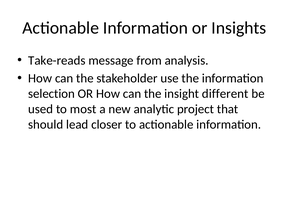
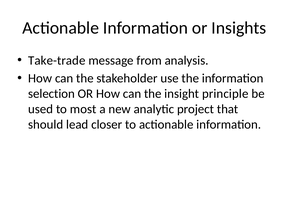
Take-reads: Take-reads -> Take-trade
different: different -> principle
